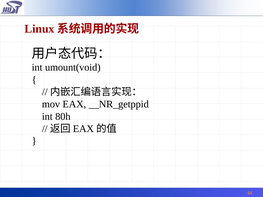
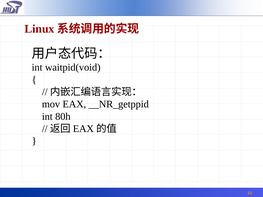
umount(void: umount(void -> waitpid(void
